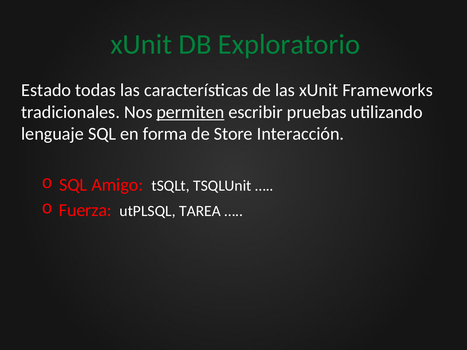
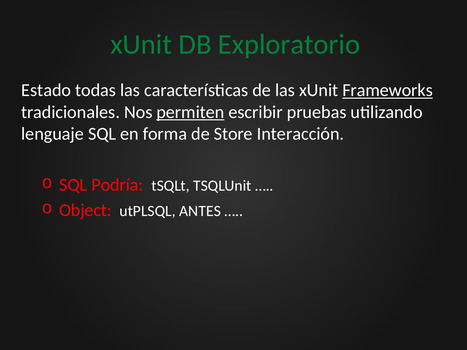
Frameworks underline: none -> present
Amigo: Amigo -> Podría
Fuerza: Fuerza -> Object
TAREA: TAREA -> ANTES
